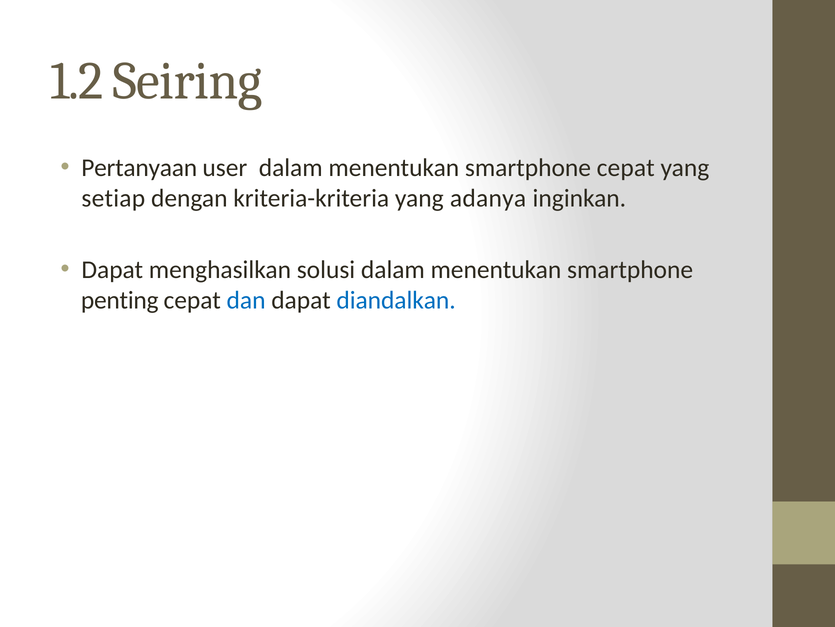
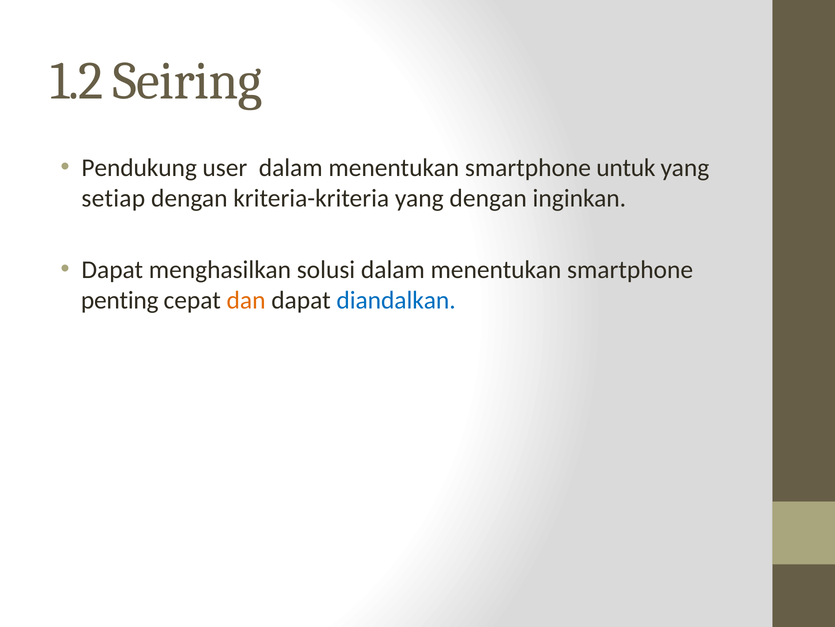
Pertanyaan: Pertanyaan -> Pendukung
smartphone cepat: cepat -> untuk
yang adanya: adanya -> dengan
dan colour: blue -> orange
